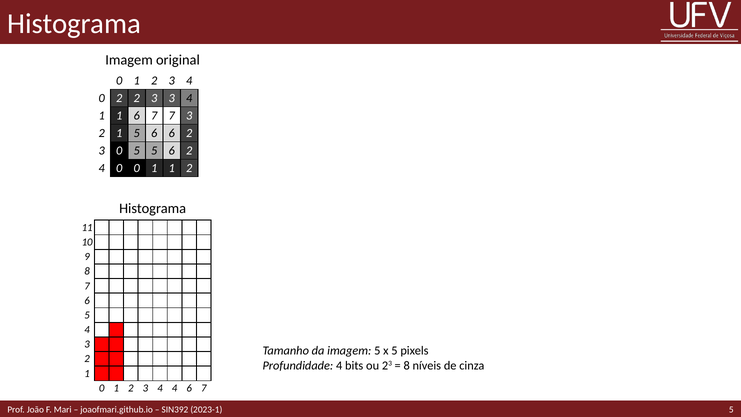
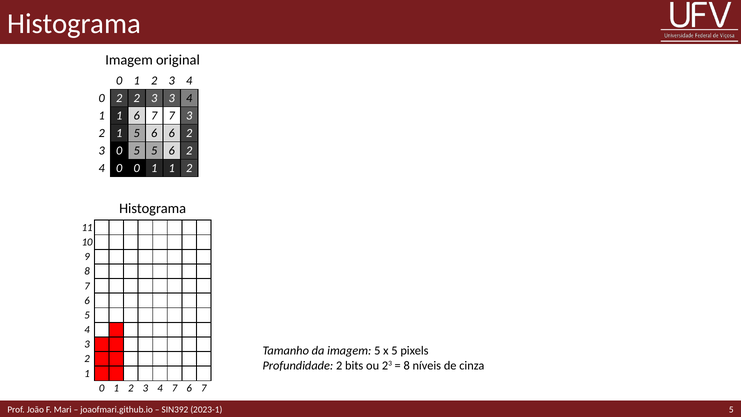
Profundidade 4: 4 -> 2
4 4: 4 -> 7
